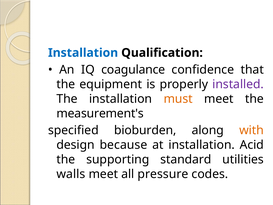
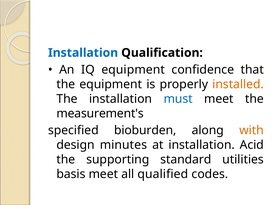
IQ coagulance: coagulance -> equipment
installed colour: purple -> orange
must colour: orange -> blue
because: because -> minutes
walls: walls -> basis
pressure: pressure -> qualified
